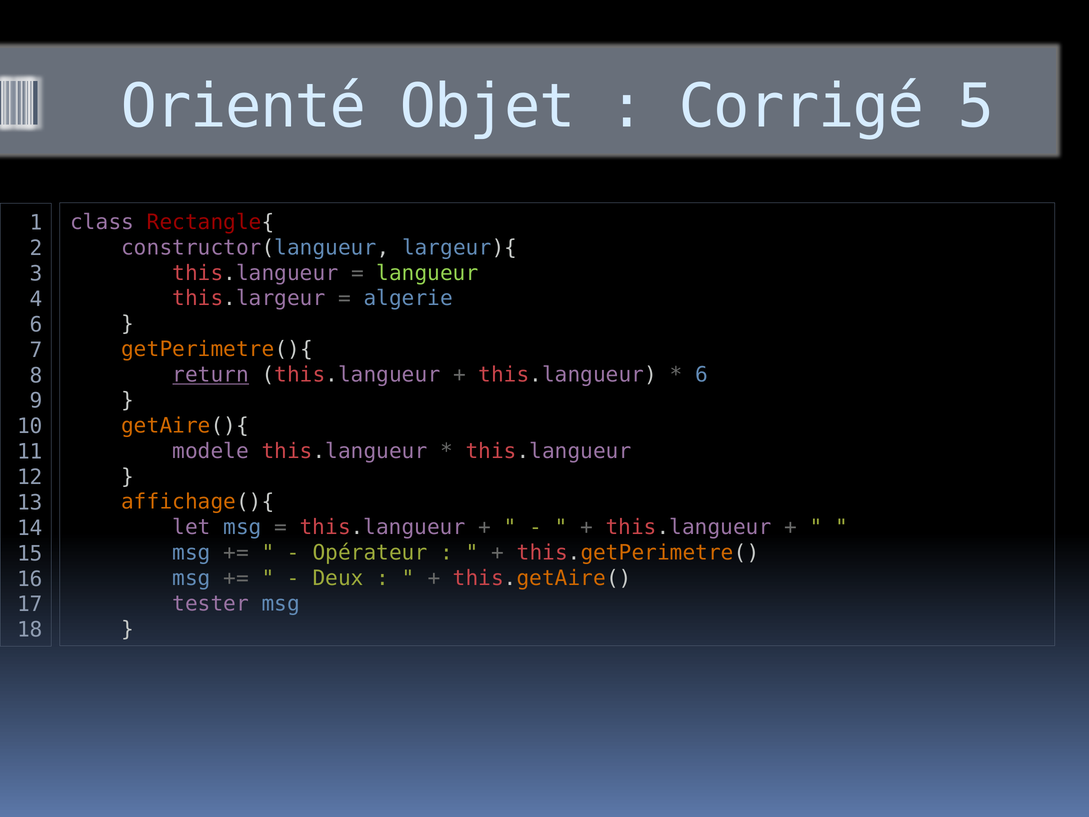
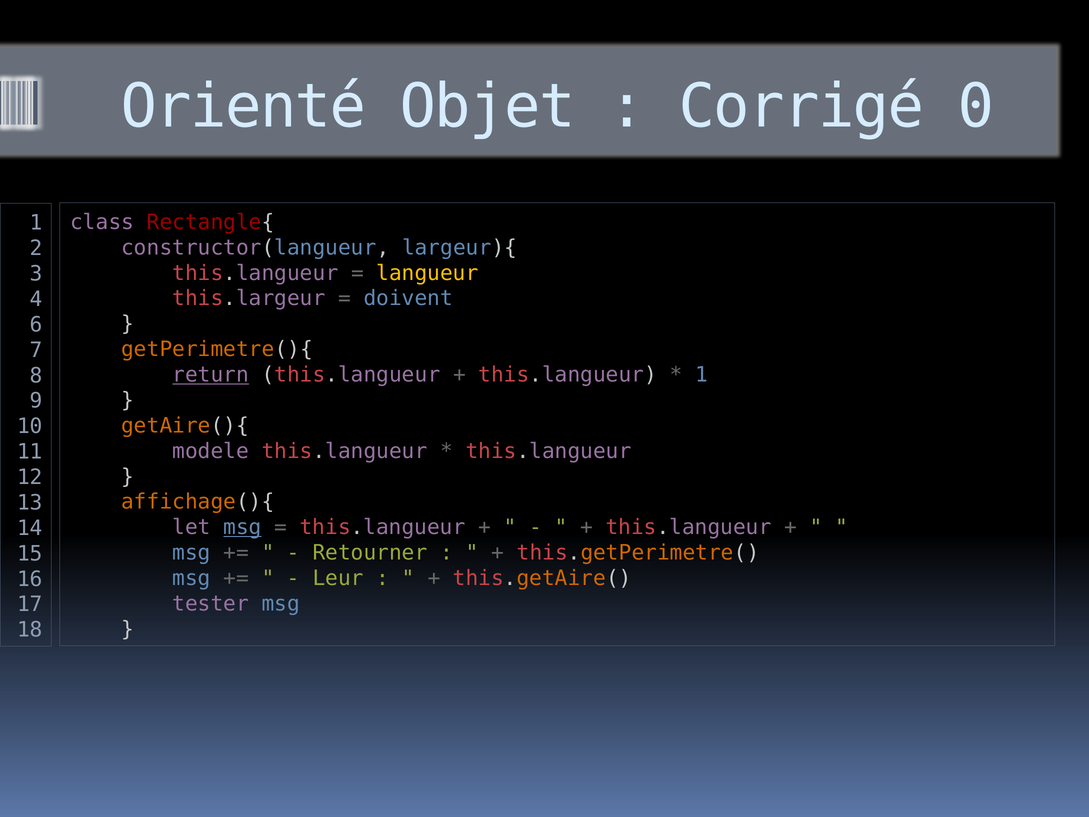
5: 5 -> 0
langueur colour: light green -> yellow
algerie: algerie -> doivent
6 at (701, 375): 6 -> 1
msg at (243, 527) underline: none -> present
Opérateur: Opérateur -> Retourner
Deux: Deux -> Leur
